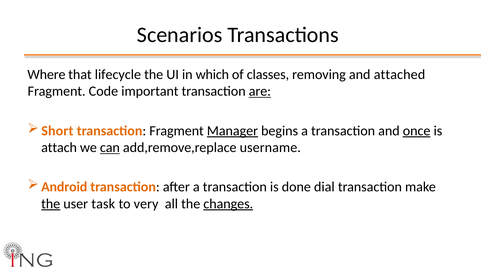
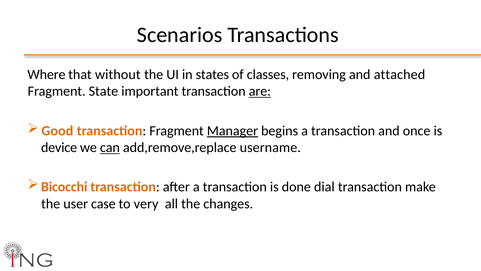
lifecycle: lifecycle -> without
which: which -> states
Code: Code -> State
Short: Short -> Good
once underline: present -> none
attach: attach -> device
Android: Android -> Bicocchi
the at (51, 203) underline: present -> none
task: task -> case
changes underline: present -> none
